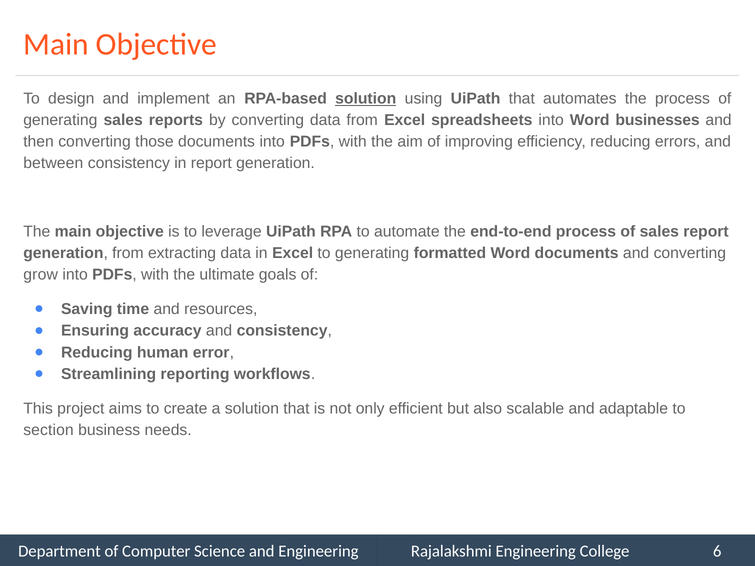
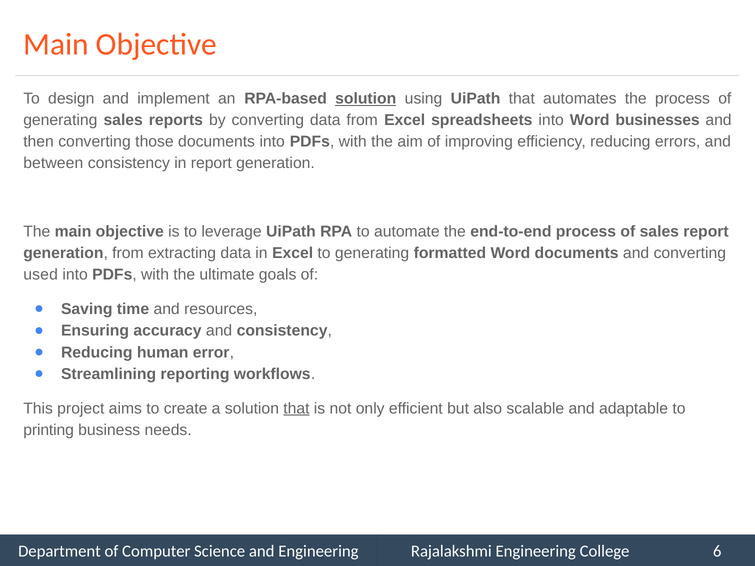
grow: grow -> used
that at (296, 409) underline: none -> present
section: section -> printing
